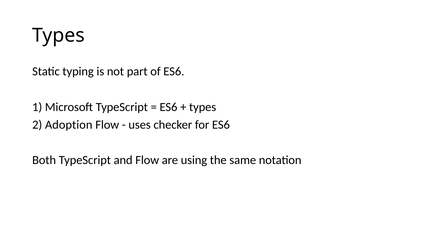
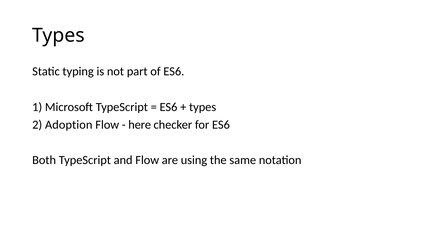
uses: uses -> here
